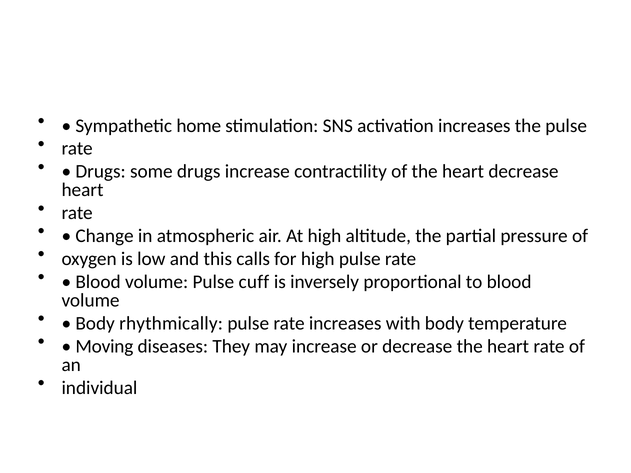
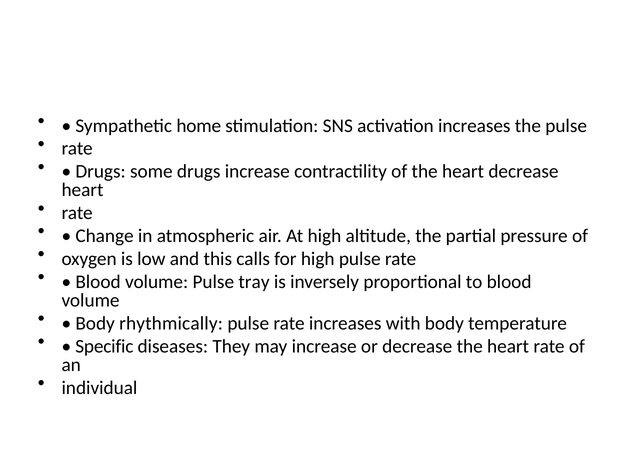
cuff: cuff -> tray
Moving: Moving -> Specific
